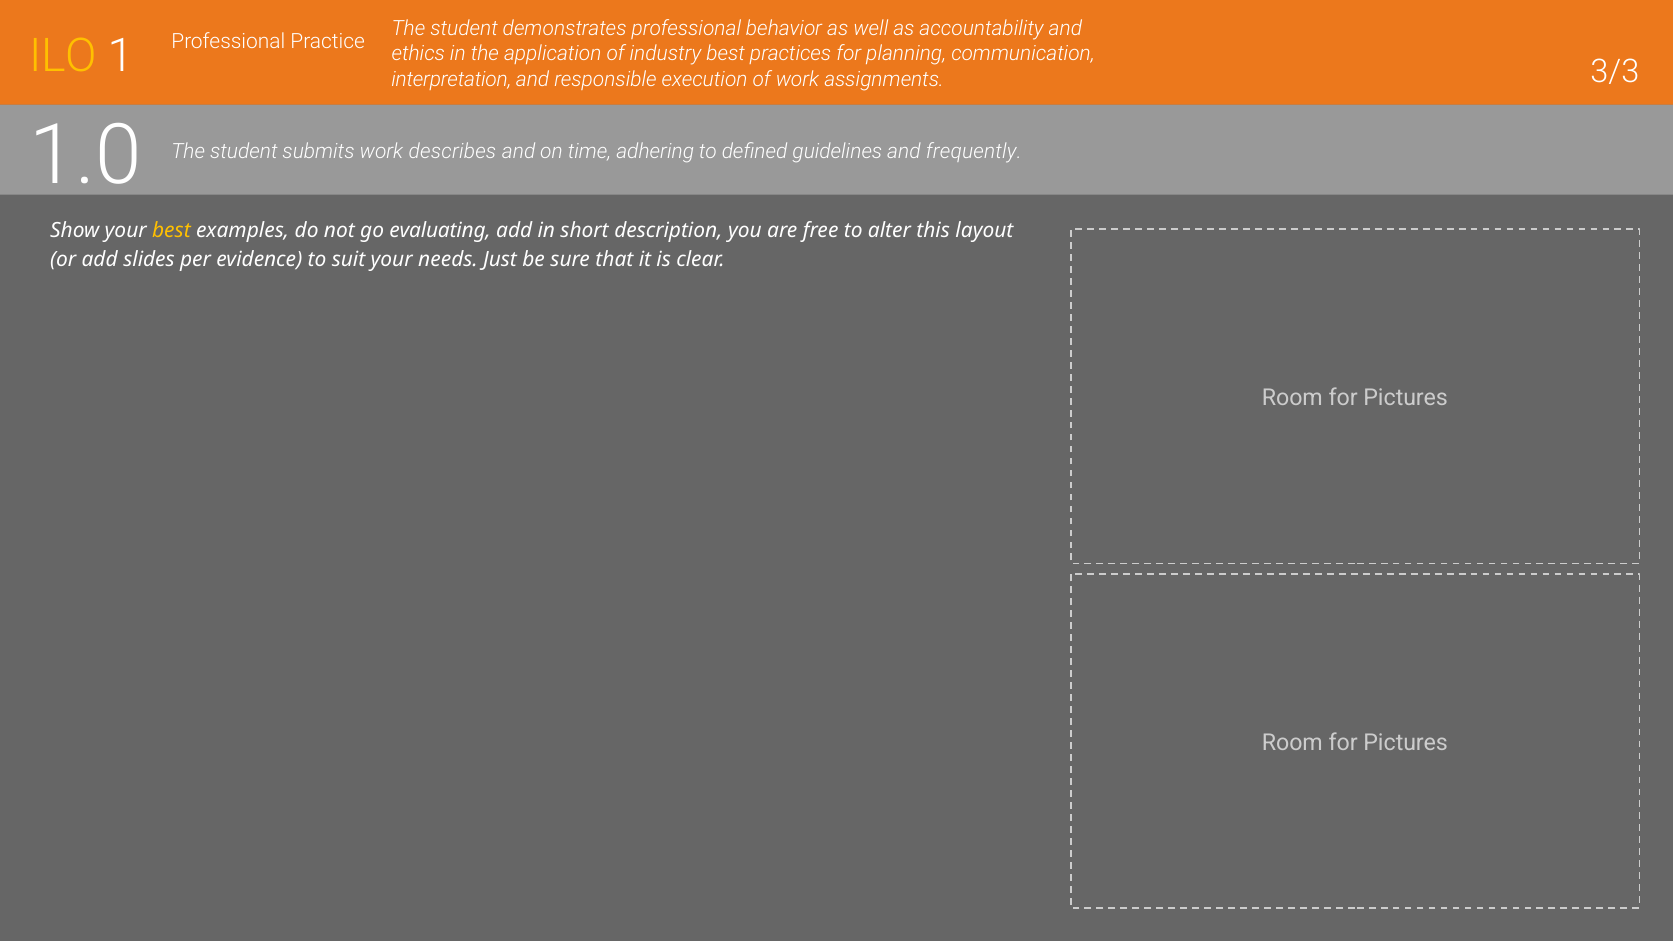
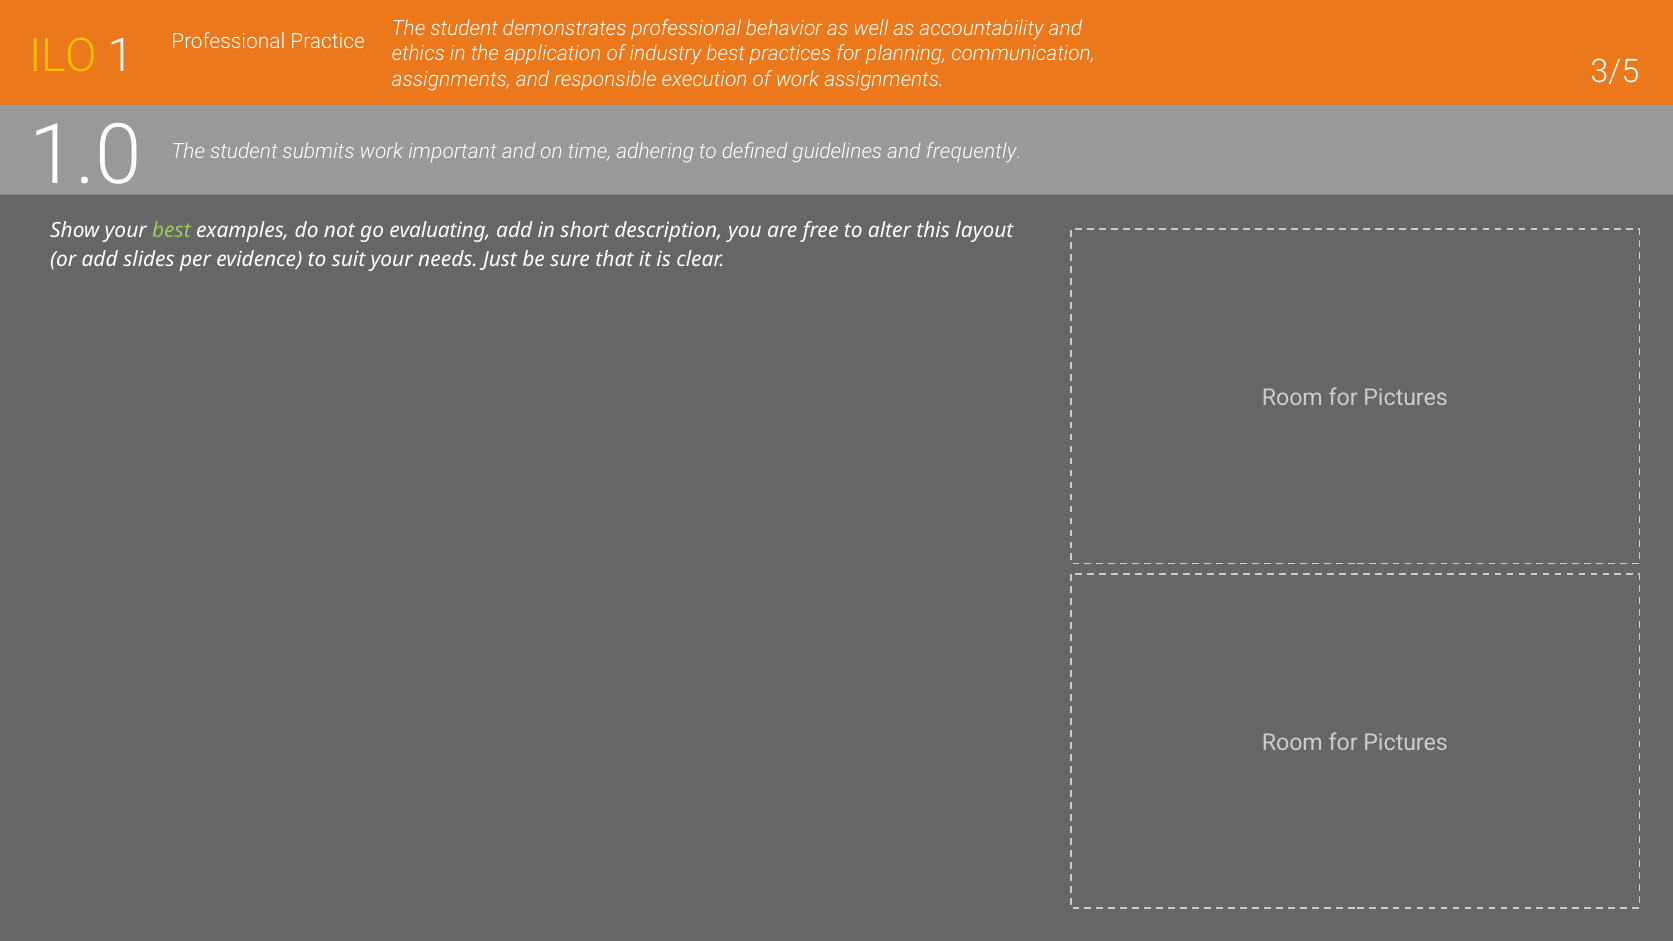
3/3: 3/3 -> 3/5
interpretation at (451, 79): interpretation -> assignments
describes: describes -> important
best at (171, 230) colour: yellow -> light green
